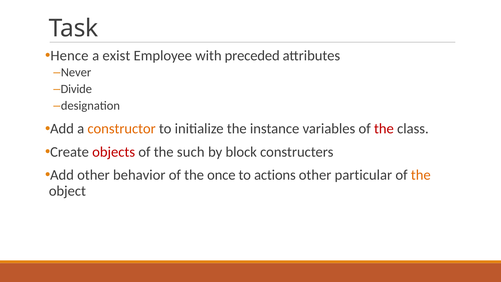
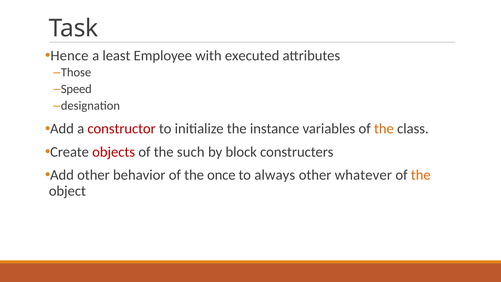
exist: exist -> least
preceded: preceded -> executed
Never: Never -> Those
Divide: Divide -> Speed
constructor colour: orange -> red
the at (384, 129) colour: red -> orange
actions: actions -> always
particular: particular -> whatever
